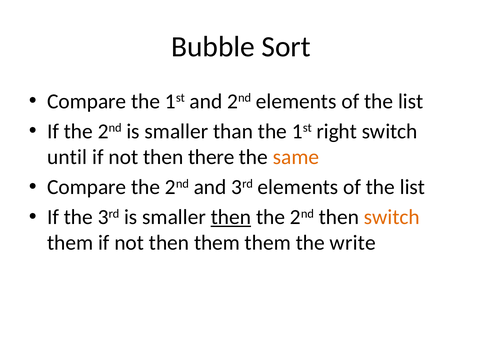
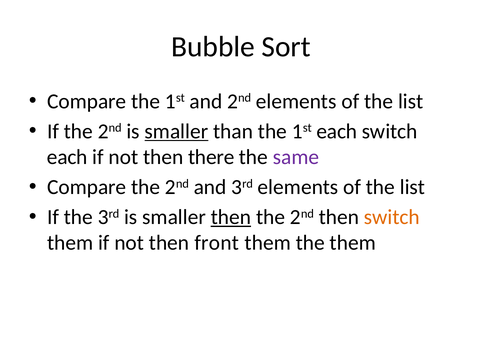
smaller at (176, 131) underline: none -> present
1st right: right -> each
until at (67, 157): until -> each
same colour: orange -> purple
then them: them -> front
the write: write -> them
